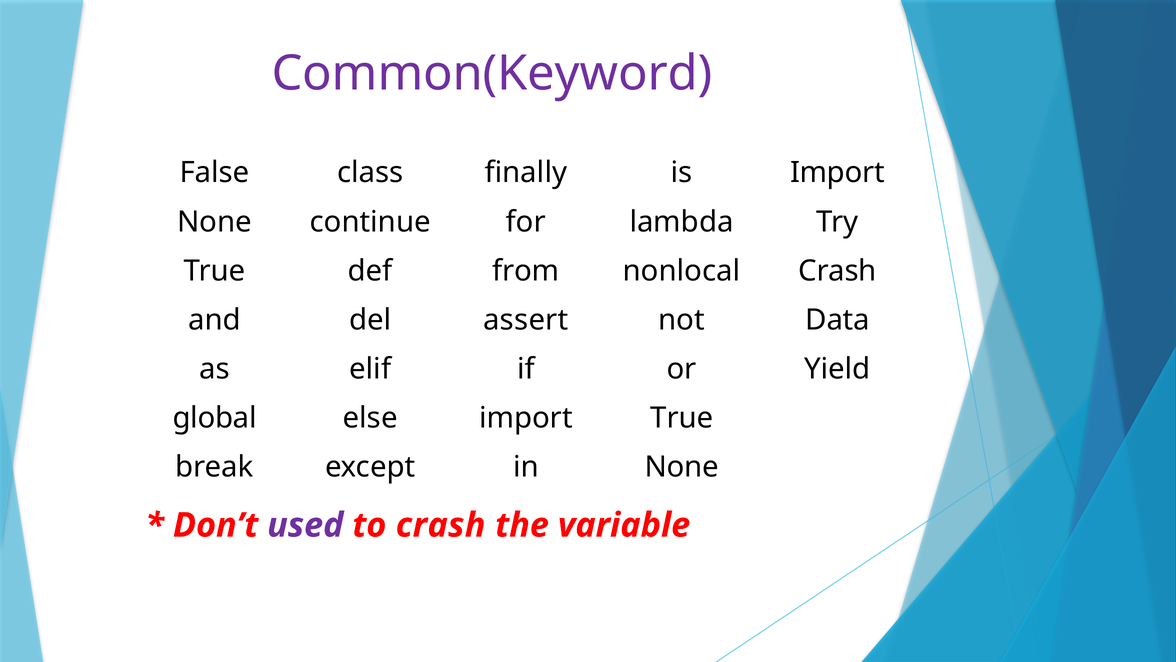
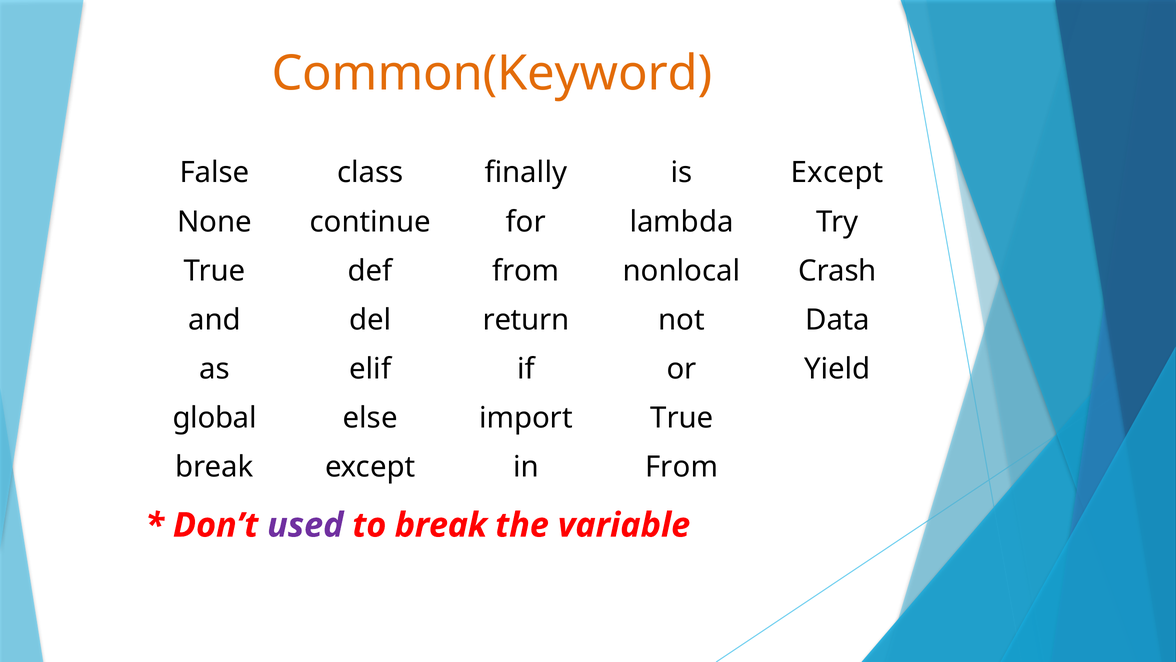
Common(Keyword colour: purple -> orange
is Import: Import -> Except
assert: assert -> return
in None: None -> From
to crash: crash -> break
